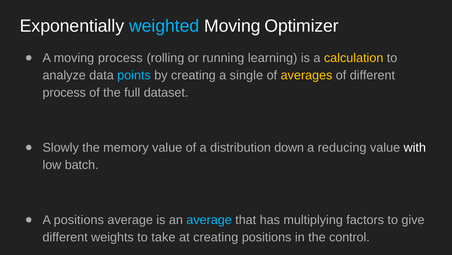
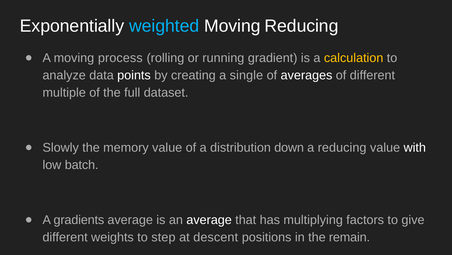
Moving Optimizer: Optimizer -> Reducing
learning: learning -> gradient
points colour: light blue -> white
averages colour: yellow -> white
process at (64, 93): process -> multiple
A positions: positions -> gradients
average at (209, 219) colour: light blue -> white
take: take -> step
at creating: creating -> descent
control: control -> remain
